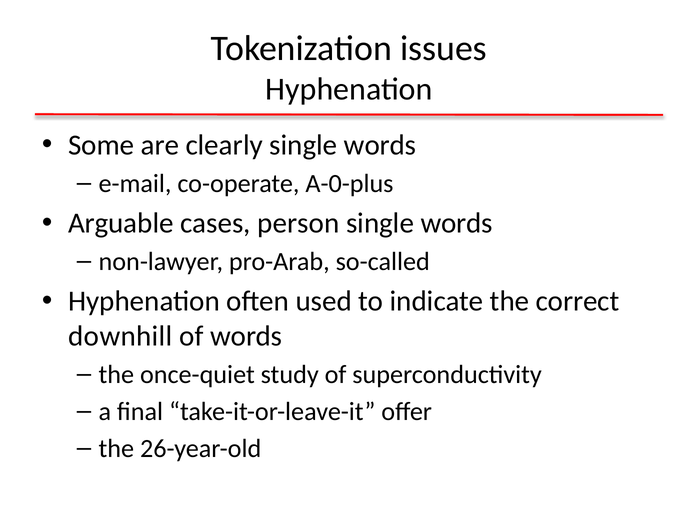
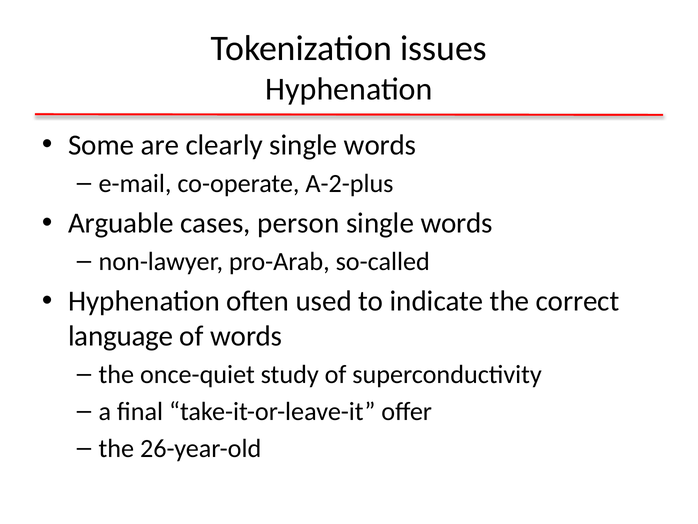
A-0-plus: A-0-plus -> A-2-plus
downhill: downhill -> language
